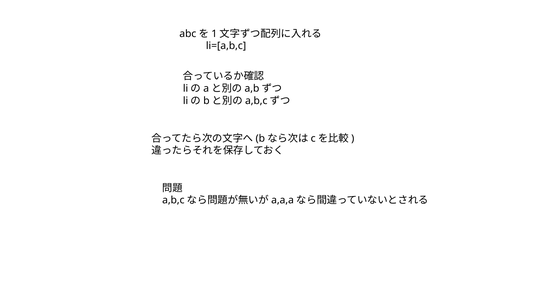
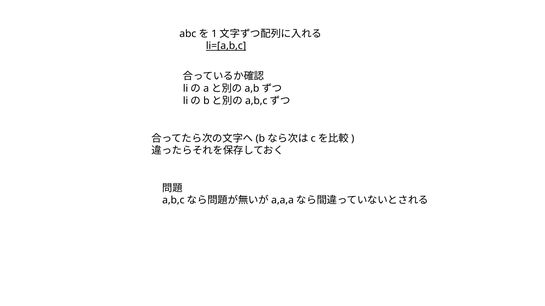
li=[a,b,c underline: none -> present
